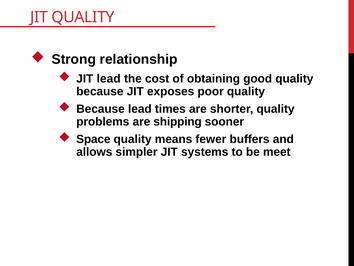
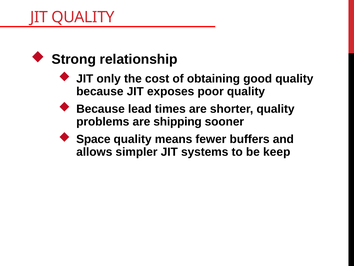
JIT lead: lead -> only
meet: meet -> keep
